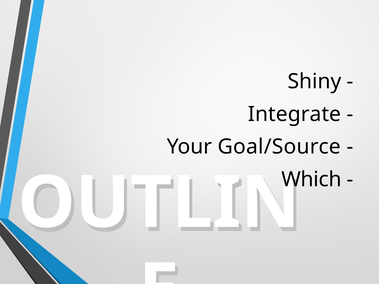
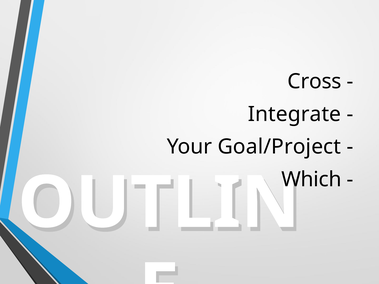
Shiny: Shiny -> Cross
Goal/Source: Goal/Source -> Goal/Project
